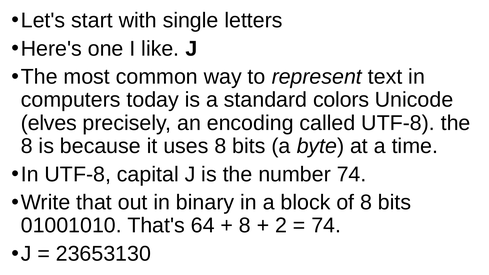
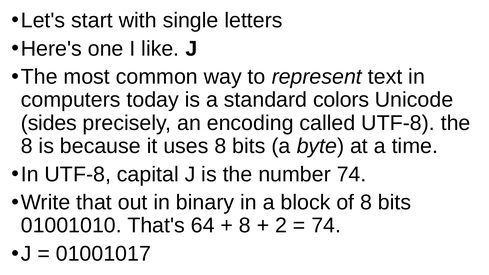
elves: elves -> sides
23653130: 23653130 -> 01001017
